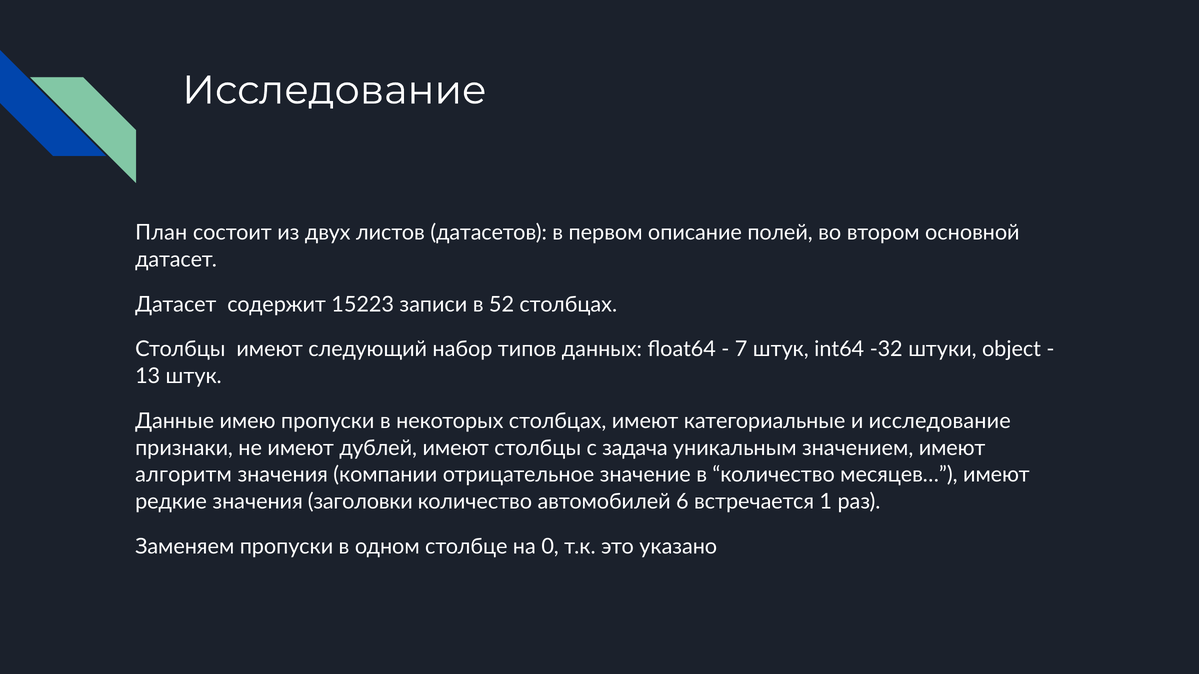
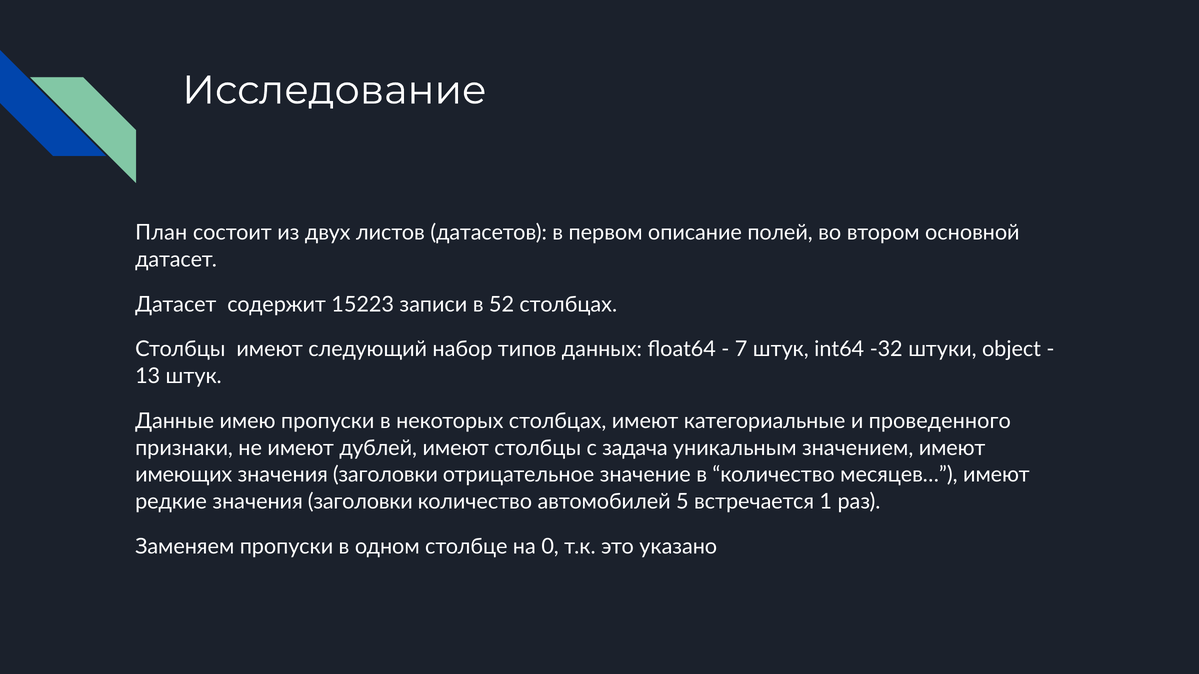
и исследование: исследование -> проведенного
алгоритм: алгоритм -> имеющих
компании at (385, 475): компании -> заголовки
6: 6 -> 5
